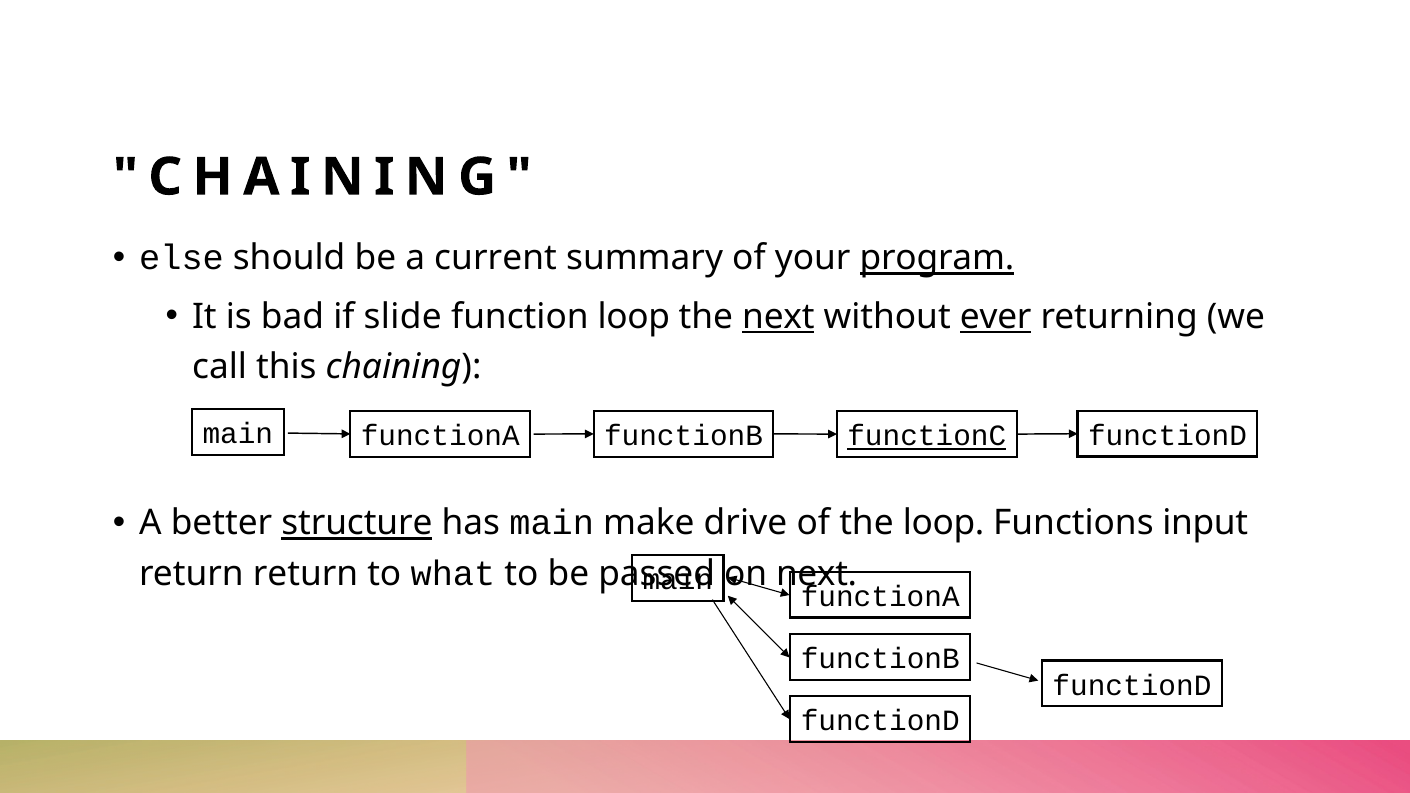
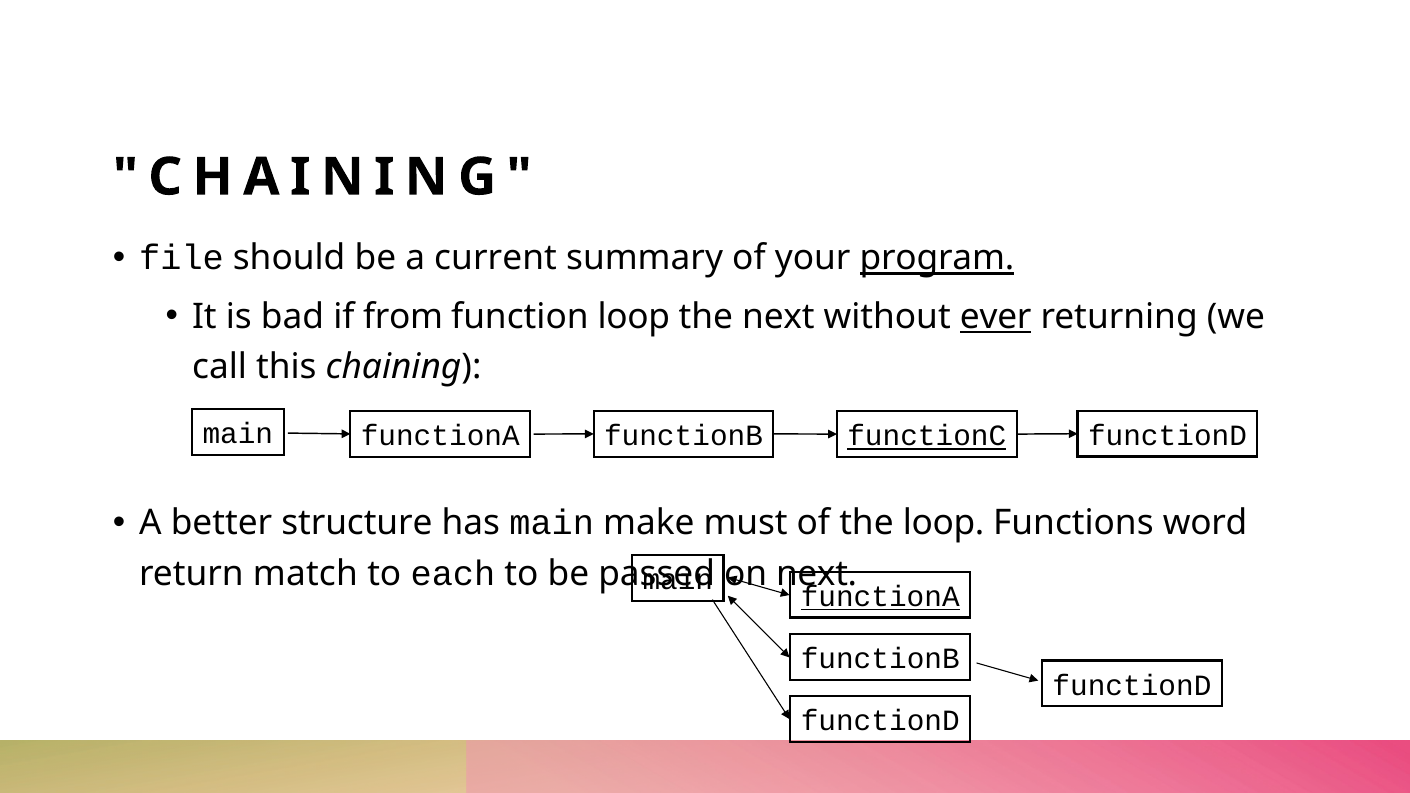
else: else -> file
slide: slide -> from
next at (778, 316) underline: present -> none
structure underline: present -> none
drive: drive -> must
input: input -> word
return return: return -> match
what: what -> each
functionA at (880, 597) underline: none -> present
